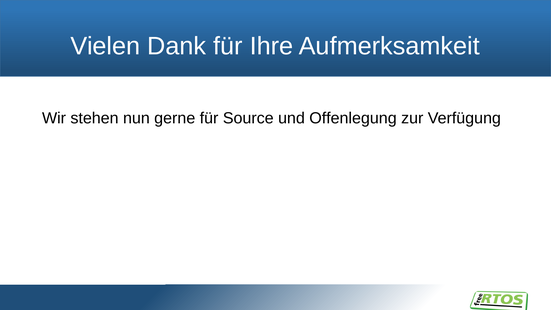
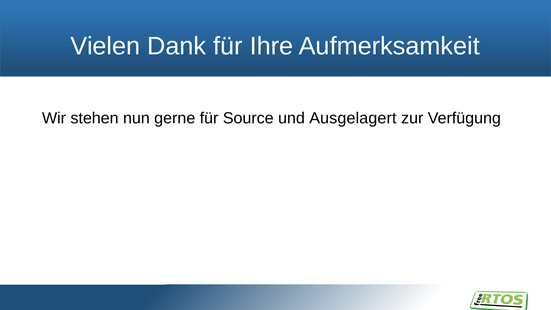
Offenlegung: Offenlegung -> Ausgelagert
